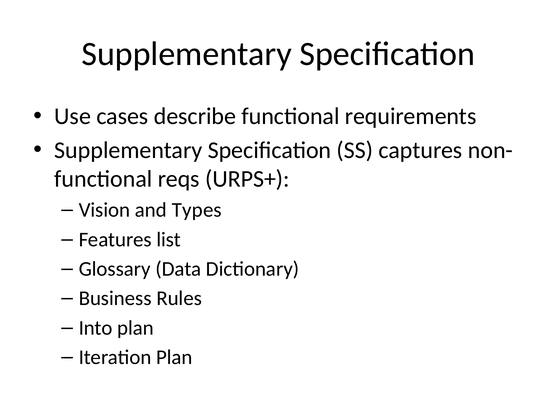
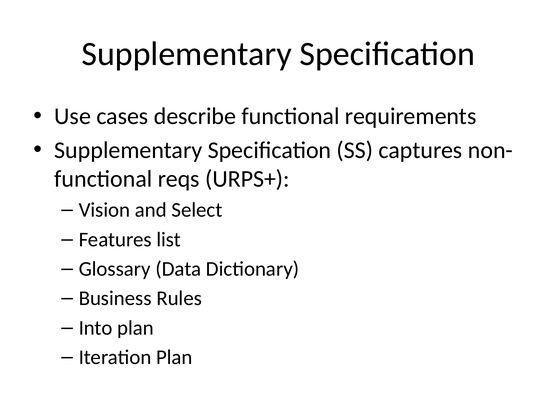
Types: Types -> Select
